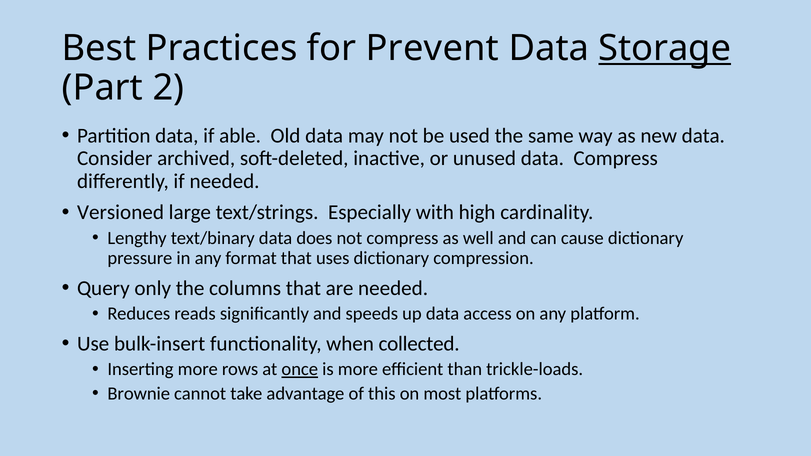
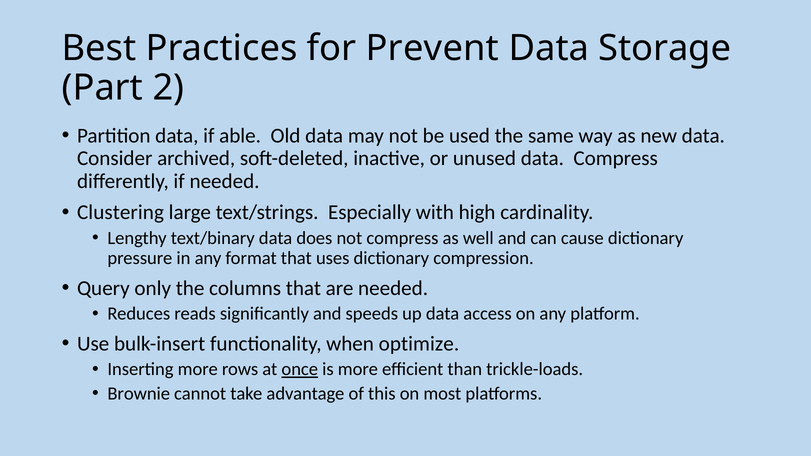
Storage underline: present -> none
Versioned: Versioned -> Clustering
collected: collected -> optimize
